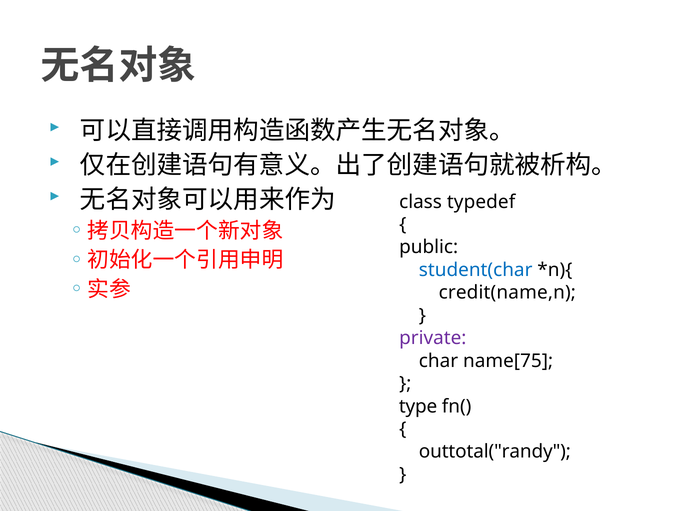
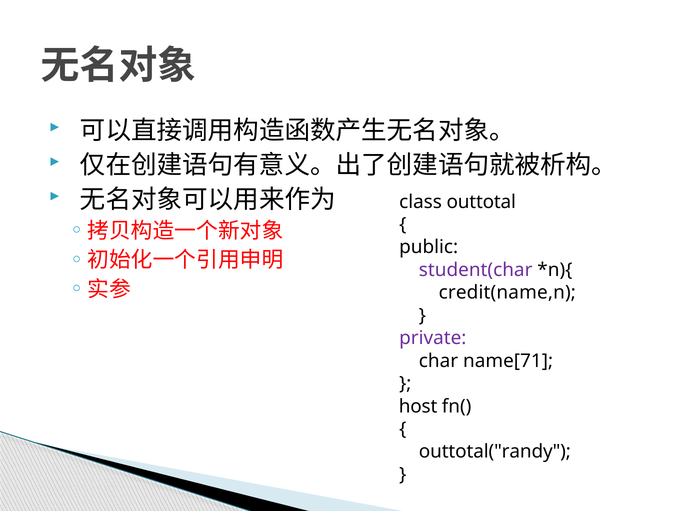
typedef: typedef -> outtotal
student(char colour: blue -> purple
name[75: name[75 -> name[71
type: type -> host
